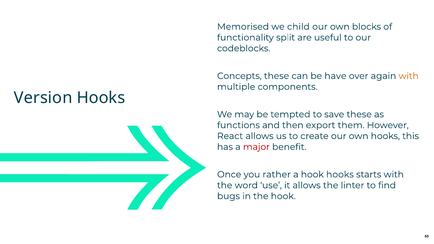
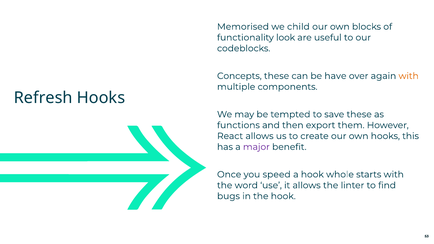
split: split -> look
Version: Version -> Refresh
major colour: red -> purple
rather: rather -> speed
hook hooks: hooks -> whole
